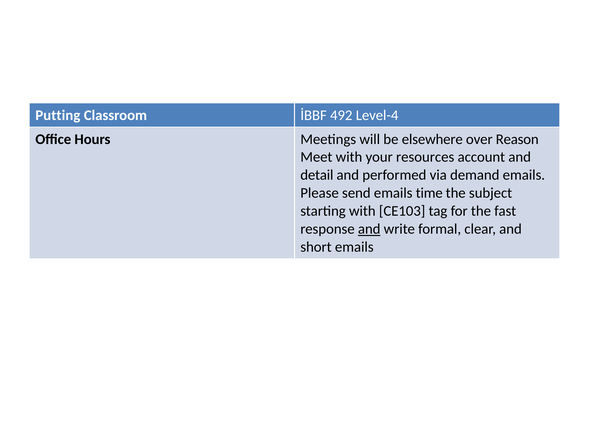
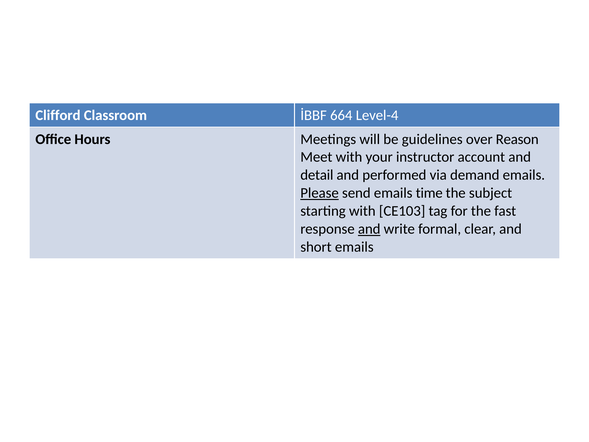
Putting: Putting -> Clifford
492: 492 -> 664
elsewhere: elsewhere -> guidelines
resources: resources -> instructor
Please underline: none -> present
